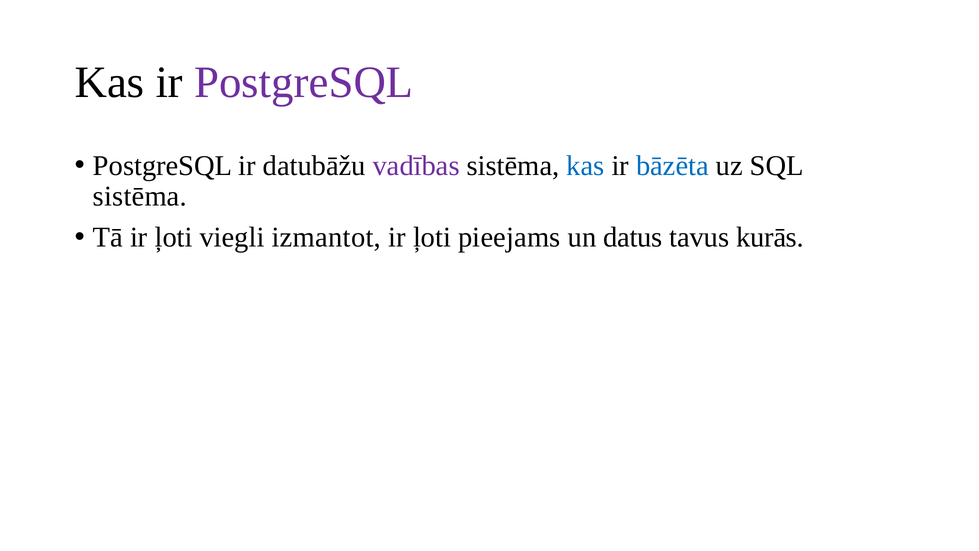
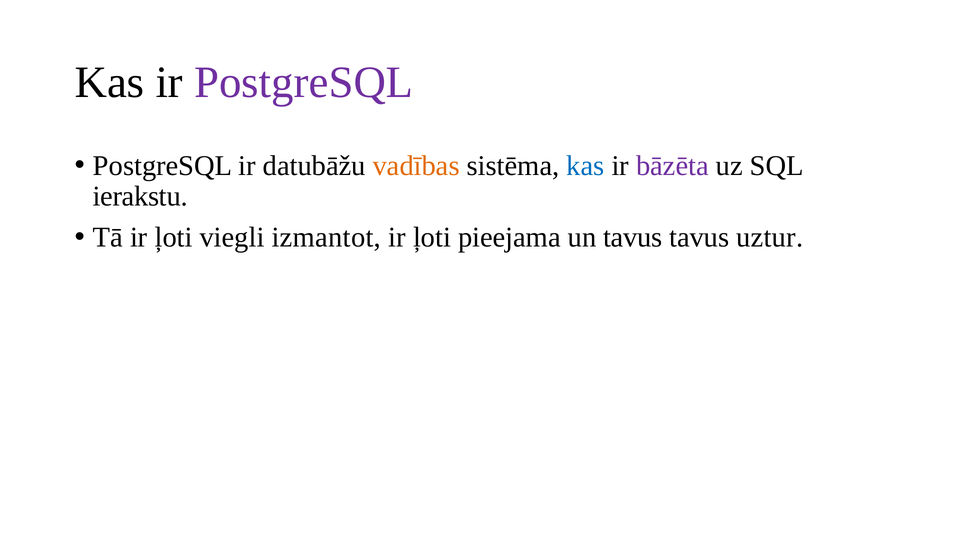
vadības colour: purple -> orange
bāzēta colour: blue -> purple
sistēma at (140, 196): sistēma -> ierakstu
pieejams: pieejams -> pieejama
un datus: datus -> tavus
kurās: kurās -> uztur
